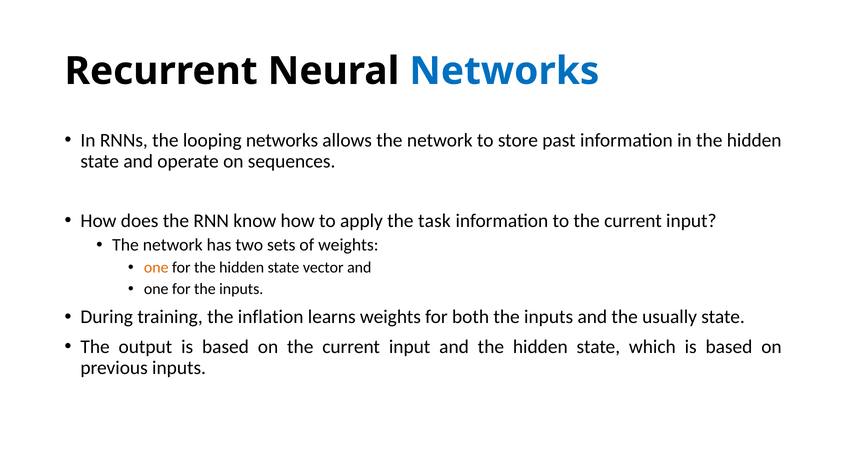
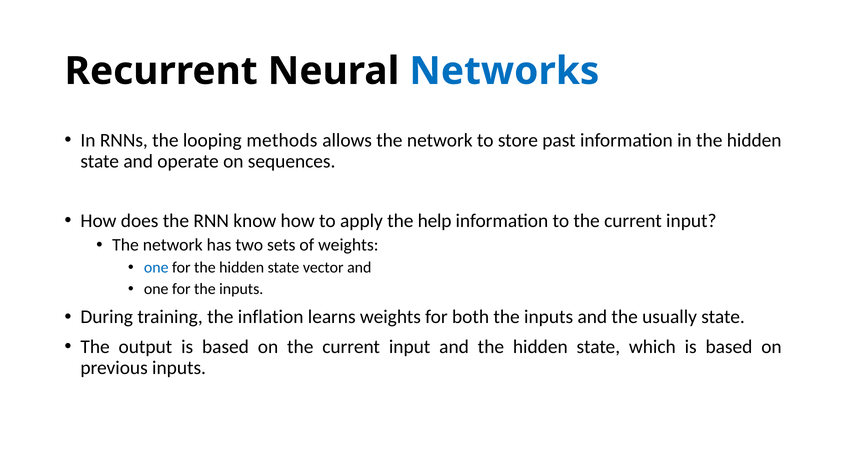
looping networks: networks -> methods
task: task -> help
one at (156, 268) colour: orange -> blue
